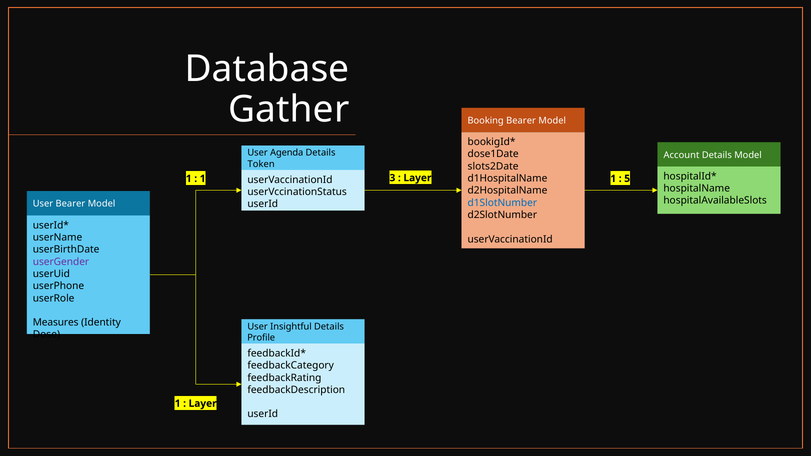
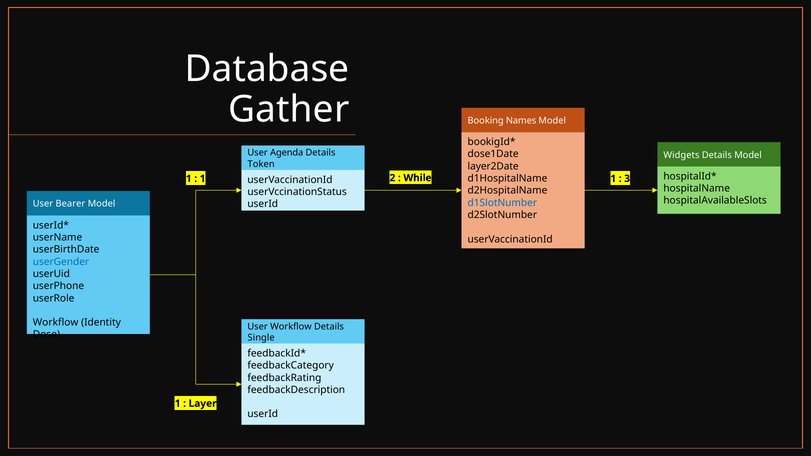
Booking Bearer: Bearer -> Names
Account: Account -> Widgets
slots2Date: slots2Date -> layer2Date
3: 3 -> 2
Layer at (417, 178): Layer -> While
5: 5 -> 3
userGender colour: purple -> blue
Measures at (56, 323): Measures -> Workflow
User Insightful: Insightful -> Workflow
Profile: Profile -> Single
